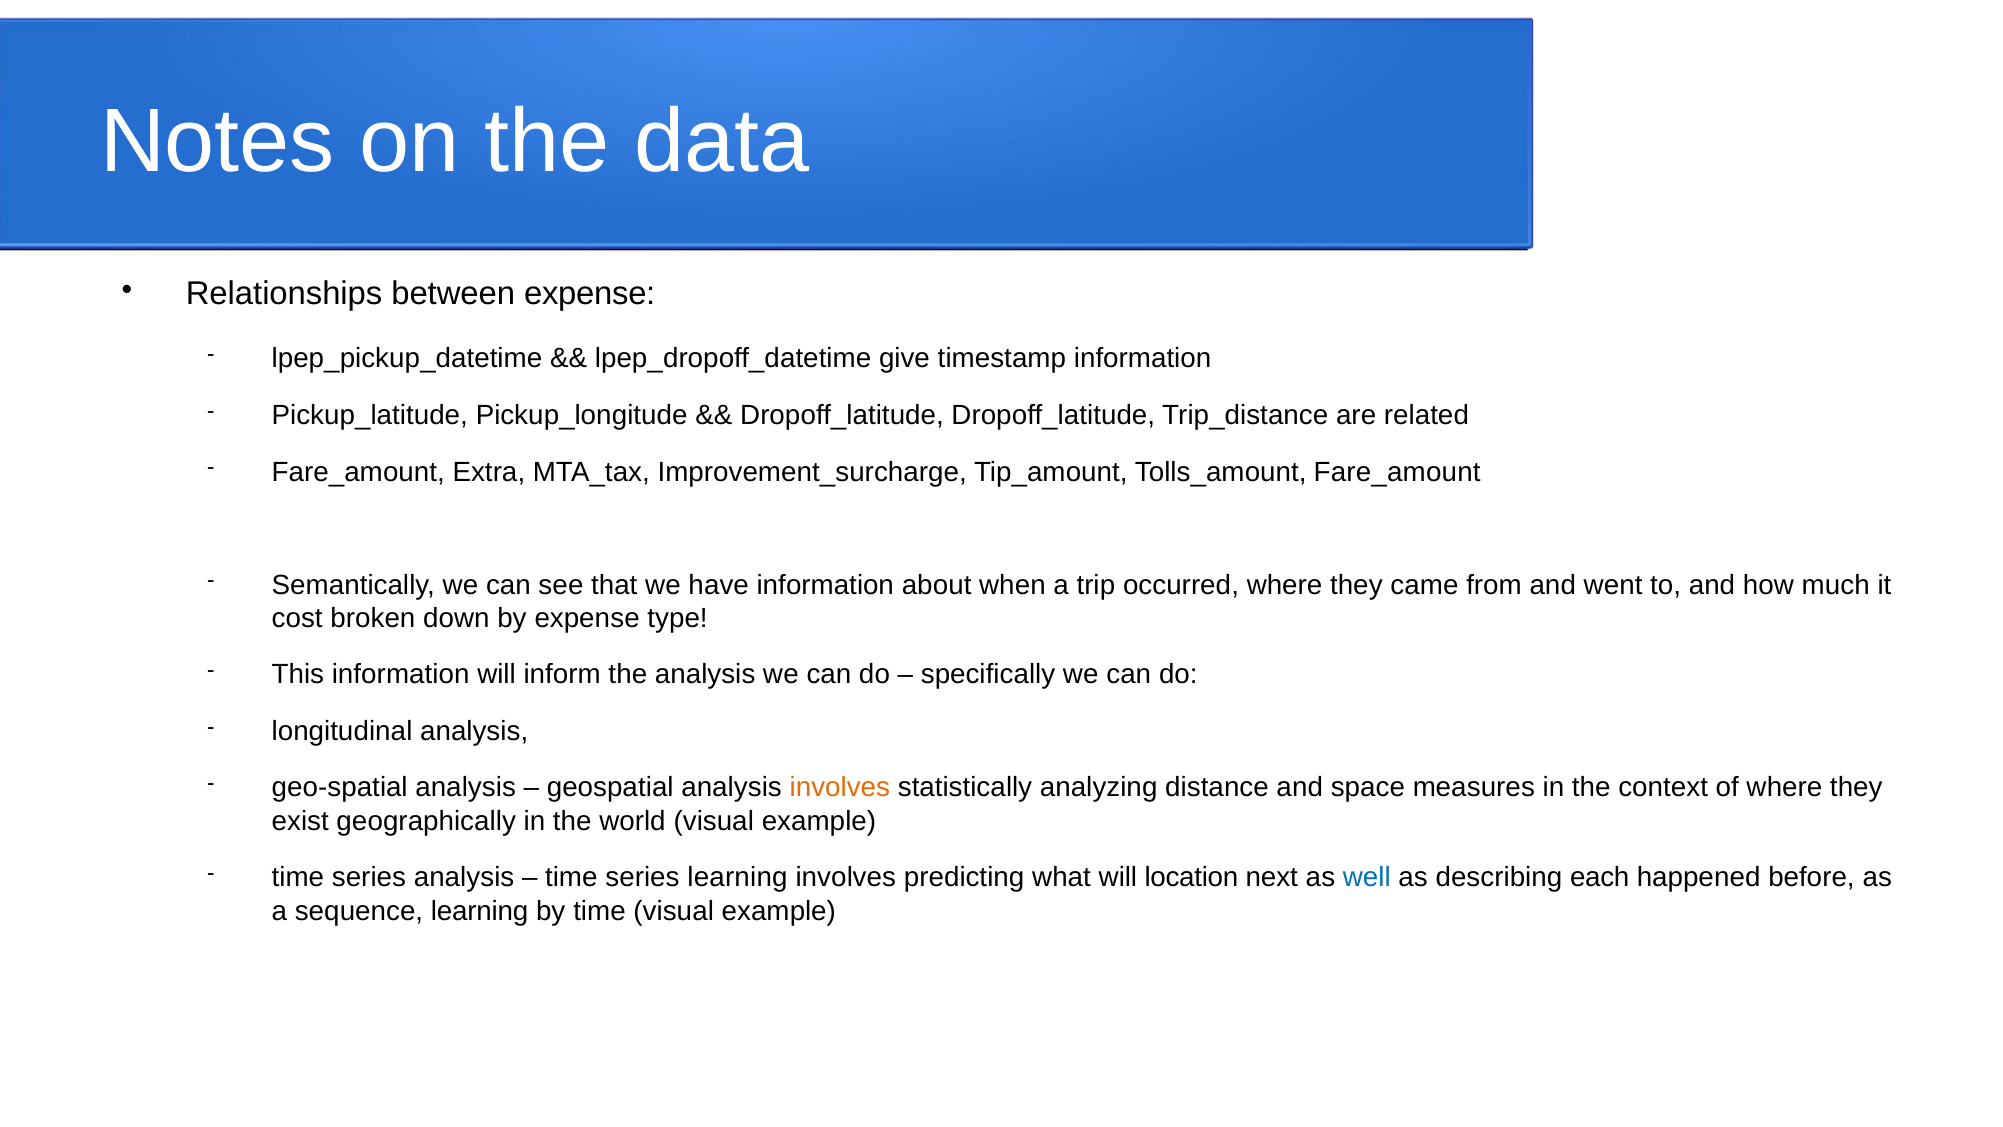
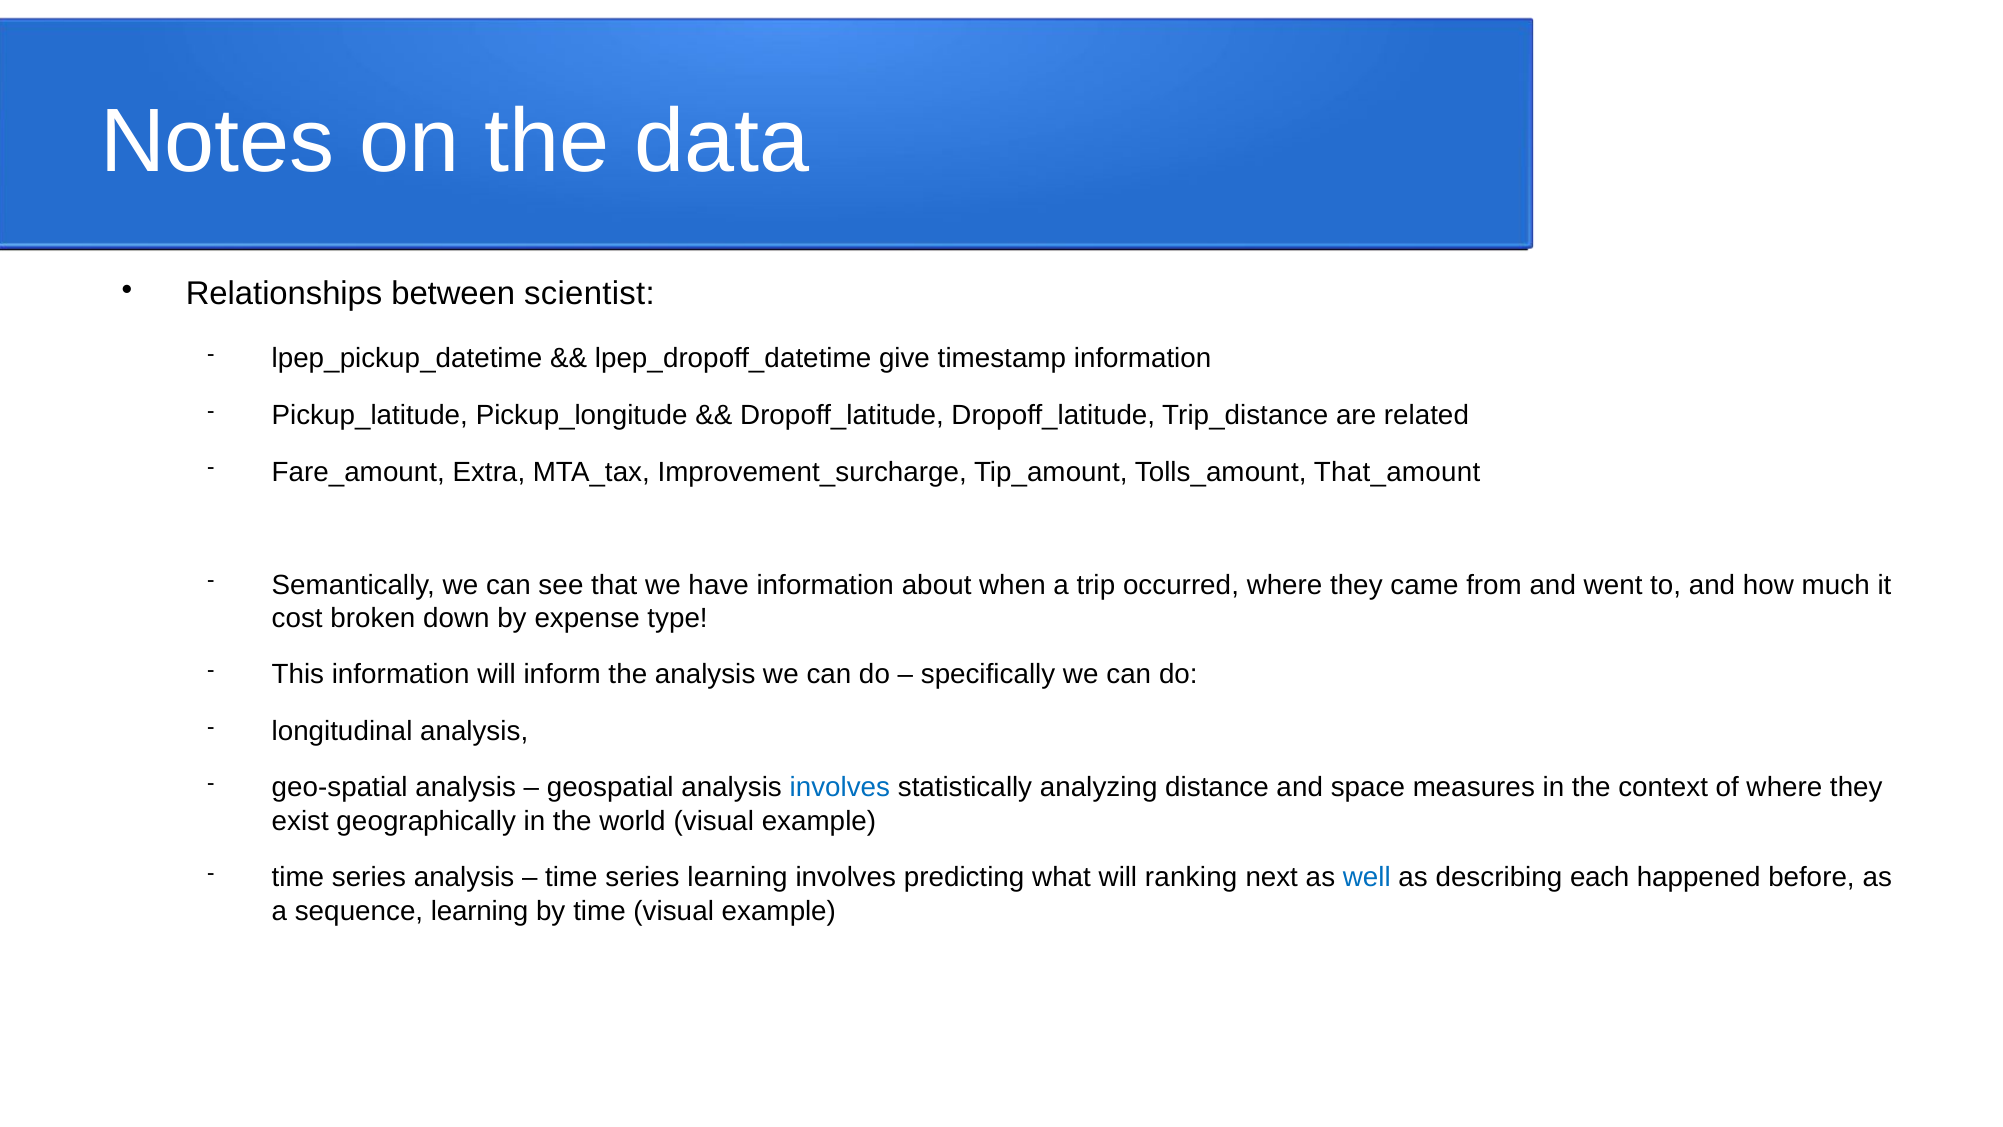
between expense: expense -> scientist
Tolls_amount Fare_amount: Fare_amount -> That_amount
involves at (840, 788) colour: orange -> blue
location: location -> ranking
